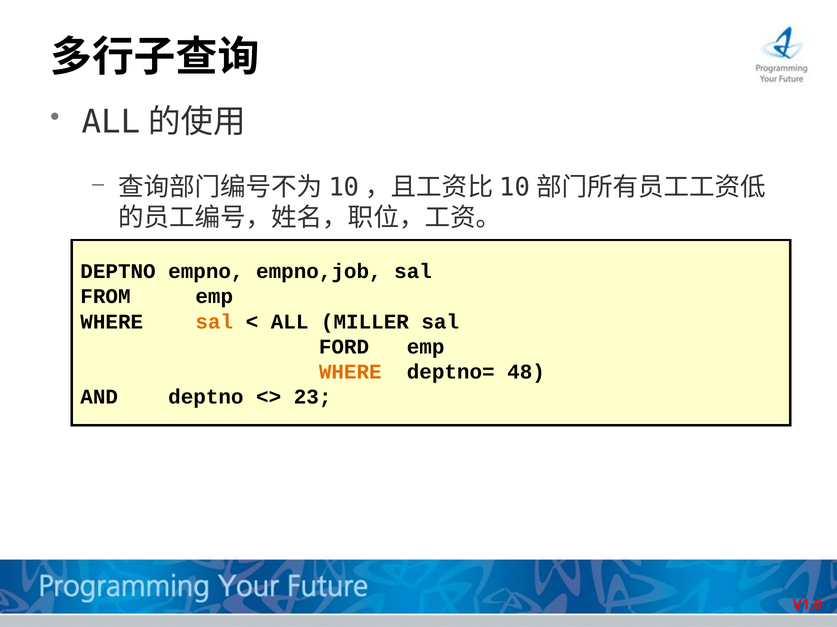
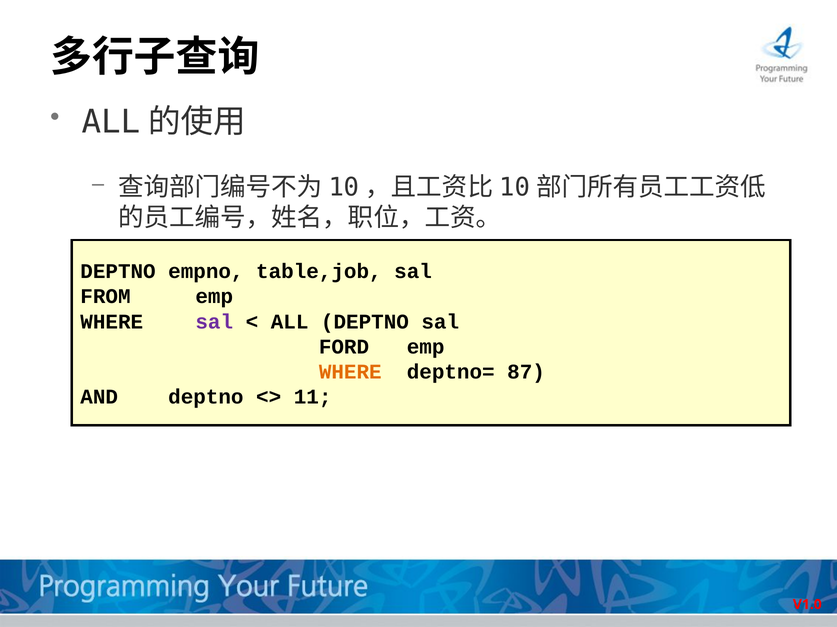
empno,job: empno,job -> table,job
sal at (214, 322) colour: orange -> purple
ALL MILLER: MILLER -> DEPTNO
48: 48 -> 87
23: 23 -> 11
